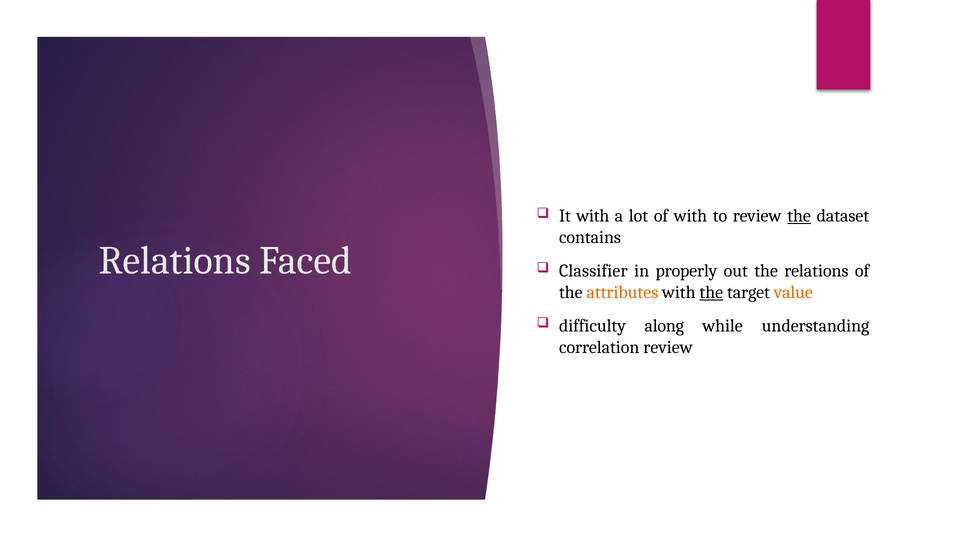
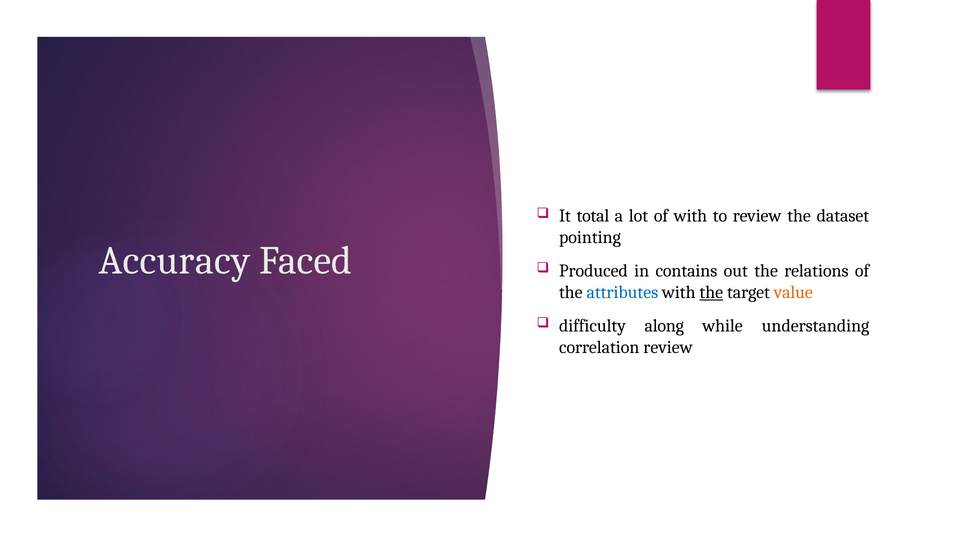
It with: with -> total
the at (799, 216) underline: present -> none
contains: contains -> pointing
Relations at (175, 260): Relations -> Accuracy
Classifier: Classifier -> Produced
properly: properly -> contains
attributes colour: orange -> blue
